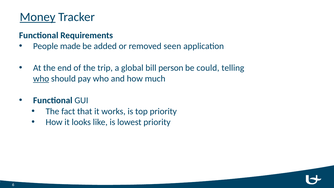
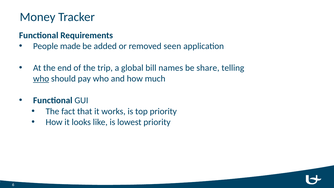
Money underline: present -> none
person: person -> names
could: could -> share
